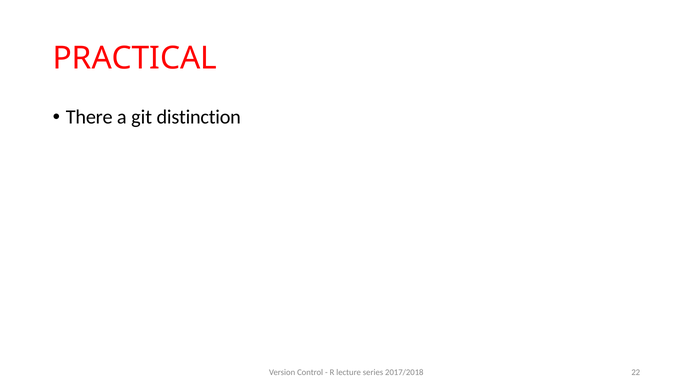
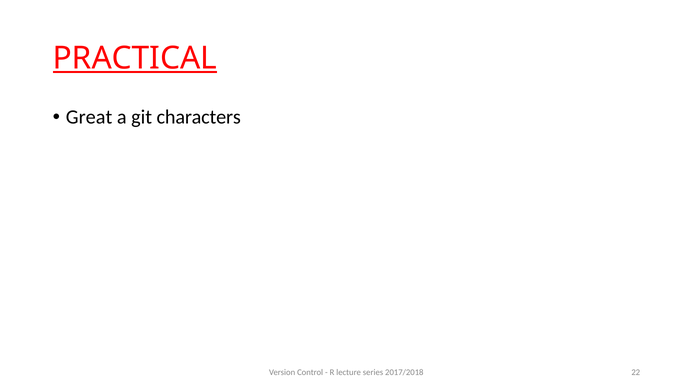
PRACTICAL underline: none -> present
There: There -> Great
distinction: distinction -> characters
